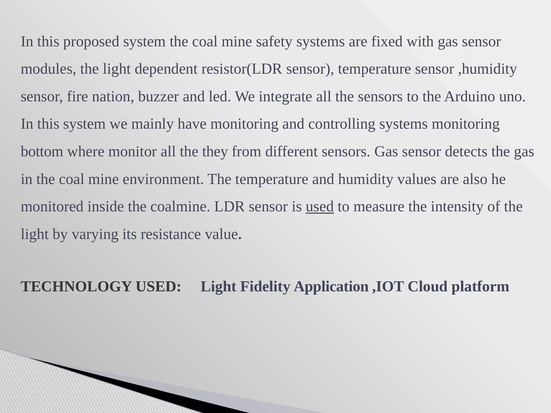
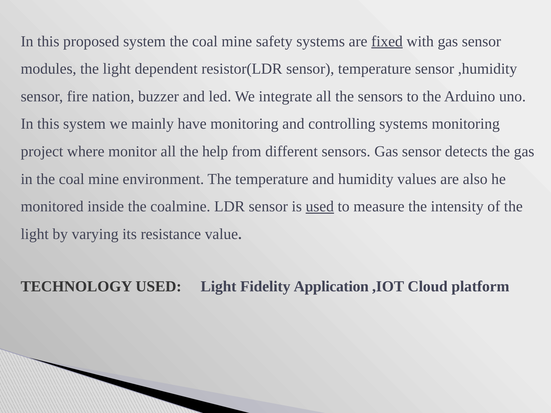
fixed underline: none -> present
bottom: bottom -> project
they: they -> help
